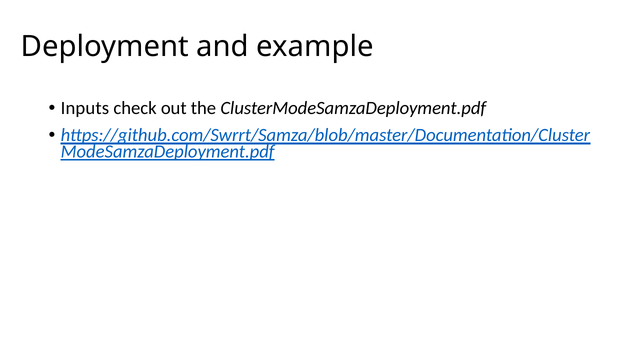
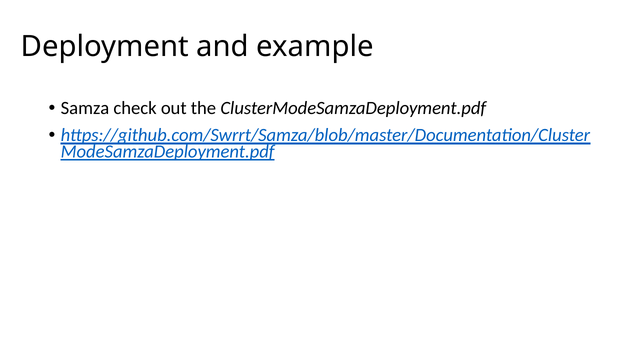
Inputs: Inputs -> Samza
